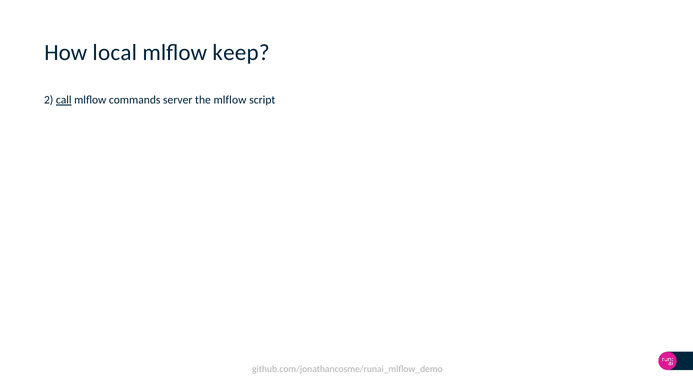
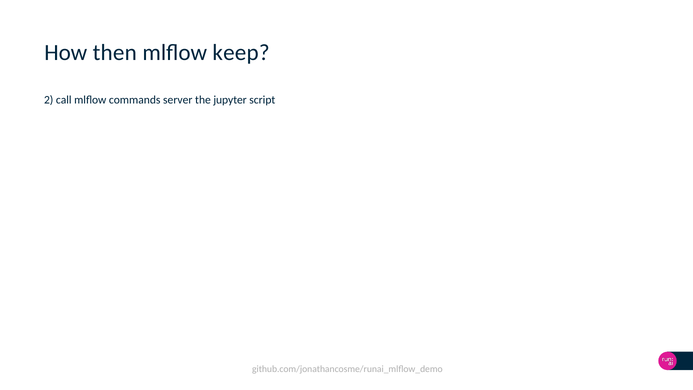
local: local -> then
call underline: present -> none
the mlflow: mlflow -> jupyter
